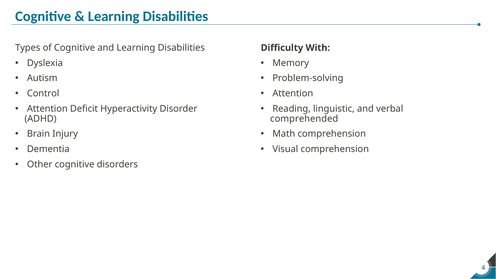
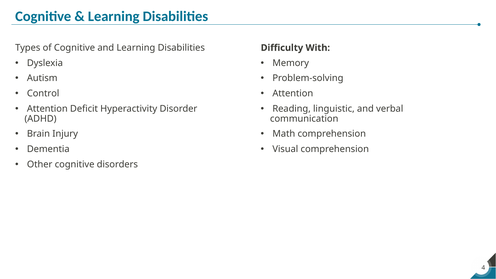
comprehended: comprehended -> communication
